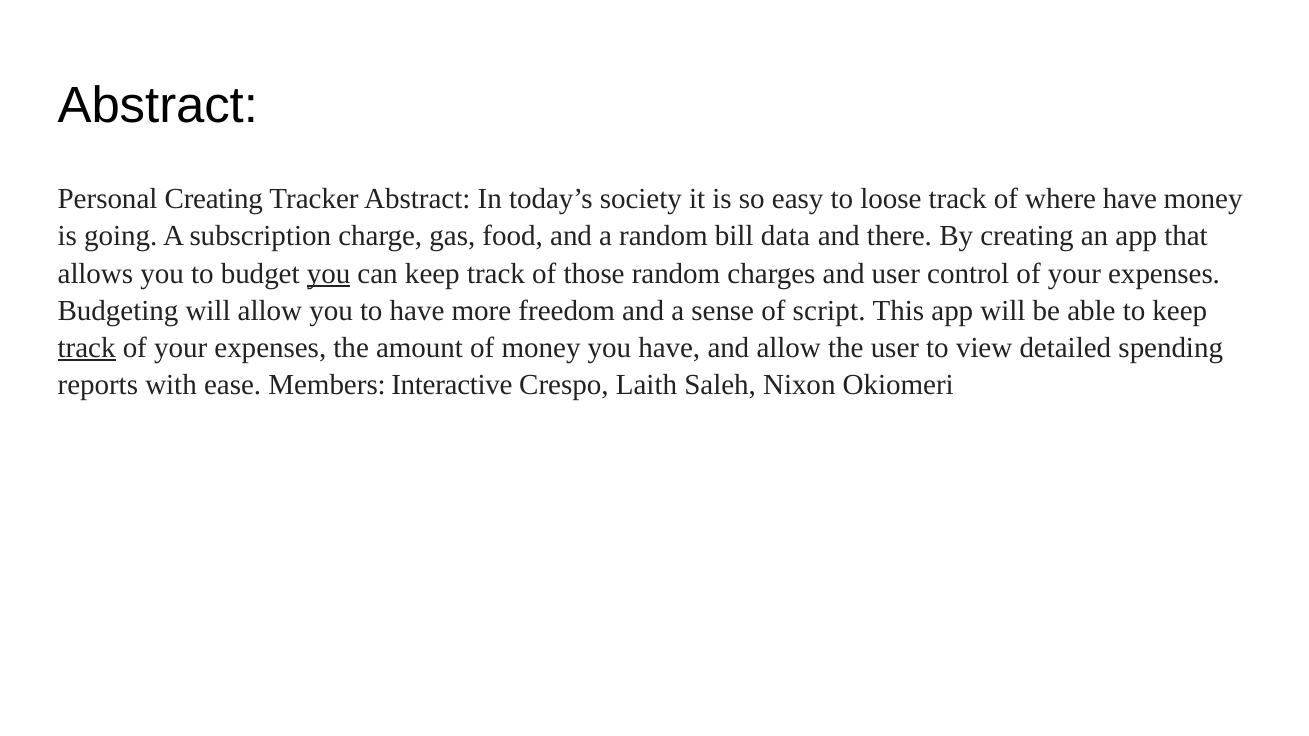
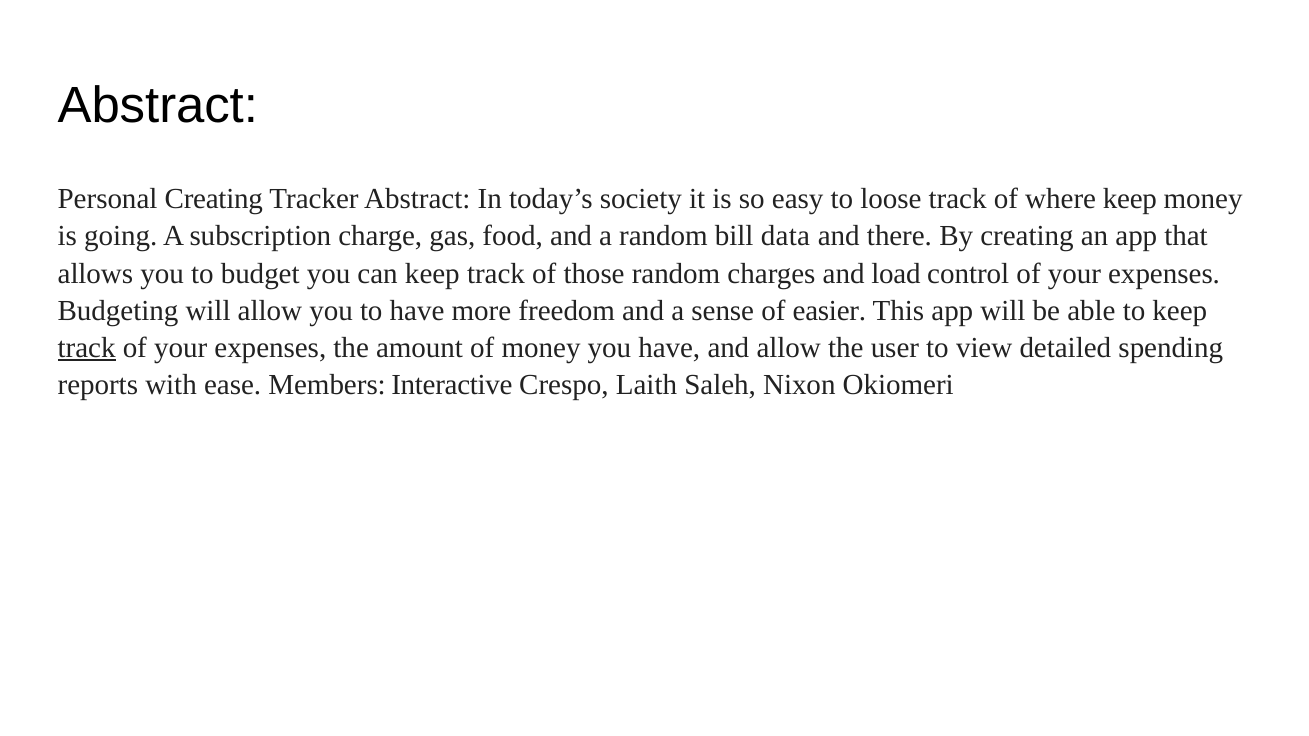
where have: have -> keep
you at (329, 274) underline: present -> none
and user: user -> load
script: script -> easier
